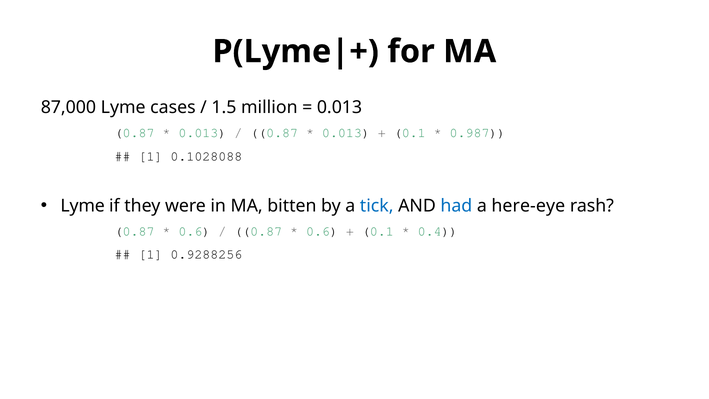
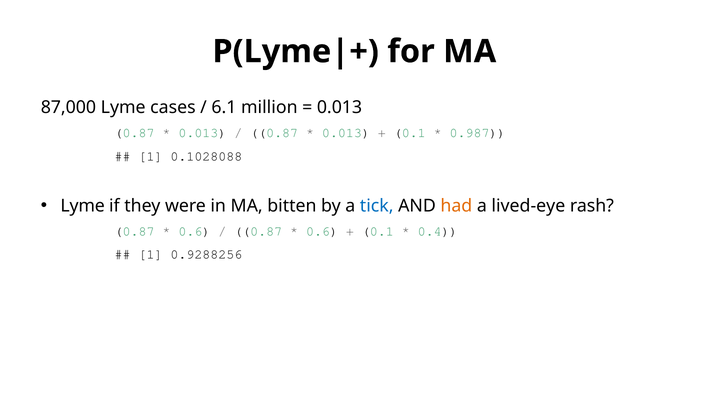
1.5: 1.5 -> 6.1
had colour: blue -> orange
here-eye: here-eye -> lived-eye
